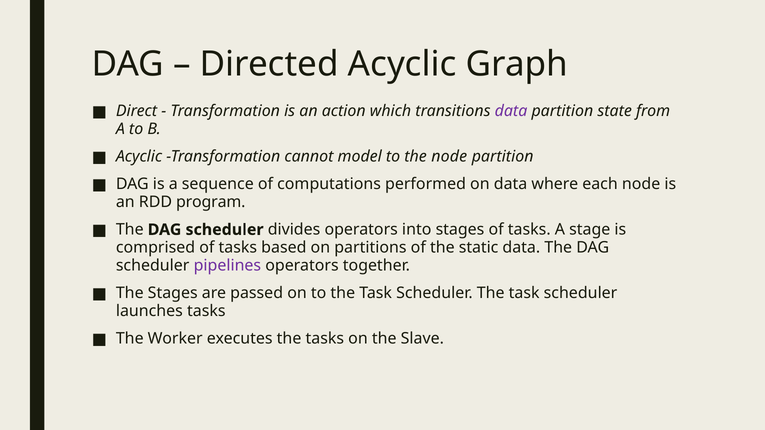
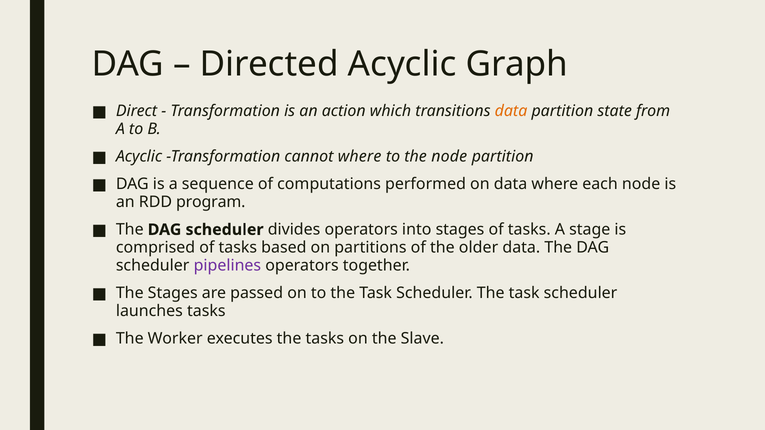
data at (511, 111) colour: purple -> orange
cannot model: model -> where
static: static -> older
